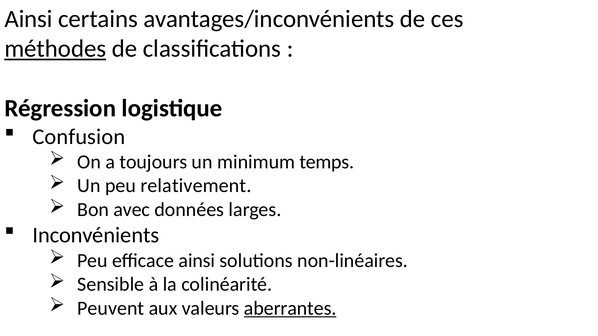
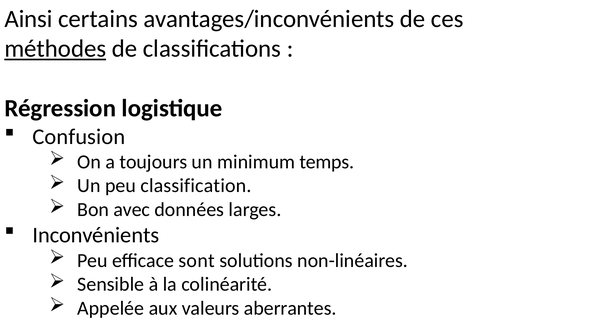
relativement: relativement -> classification
efficace ainsi: ainsi -> sont
Peuvent: Peuvent -> Appelée
aberrantes at (290, 309) underline: present -> none
